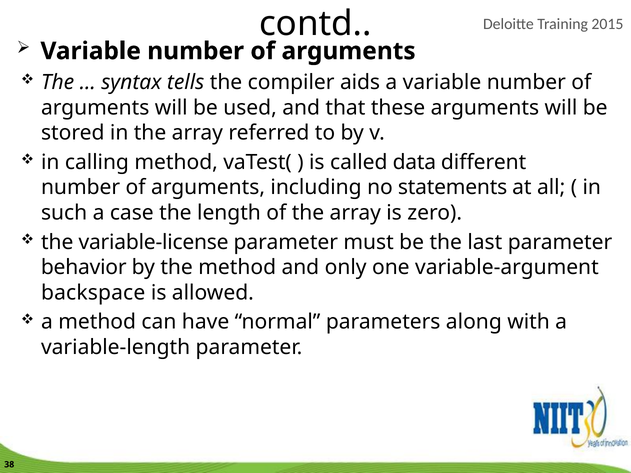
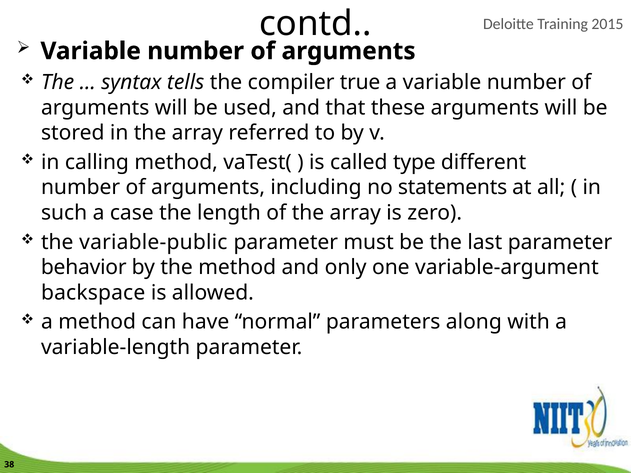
aids: aids -> true
data: data -> type
variable-license: variable-license -> variable-public
